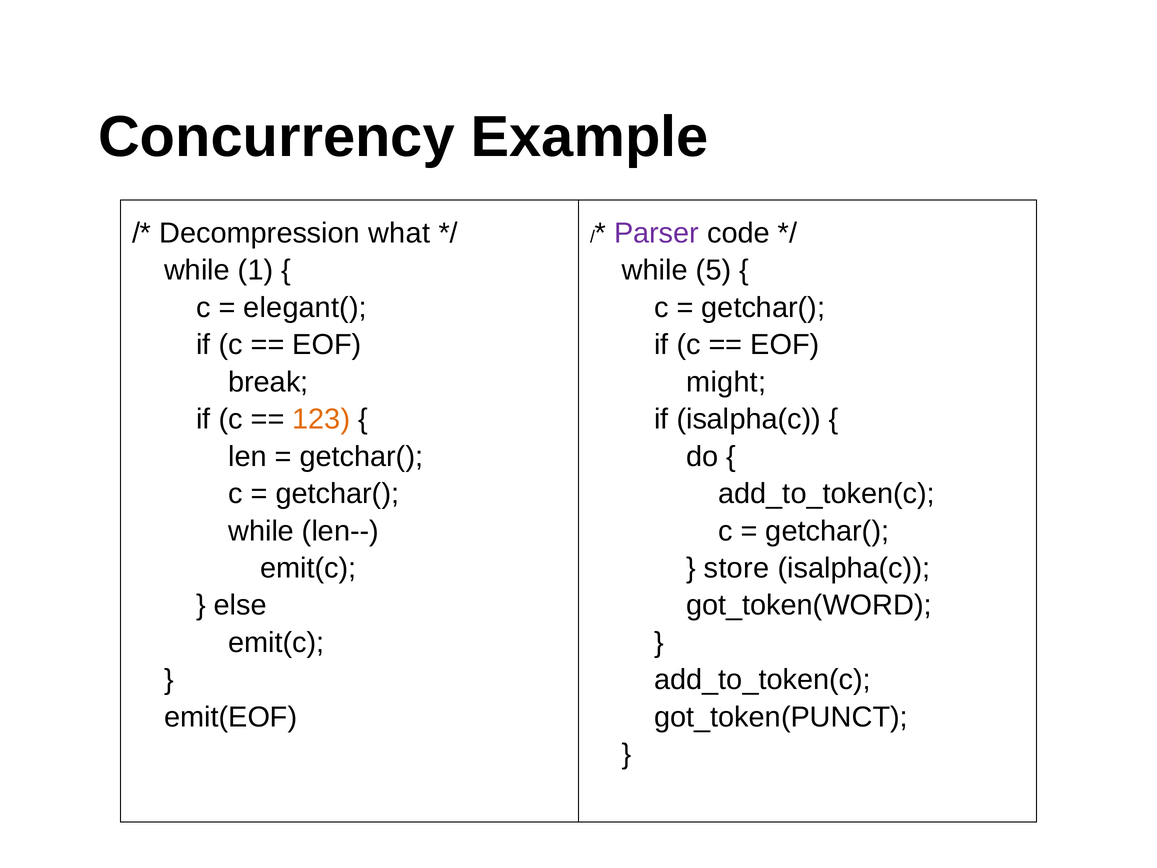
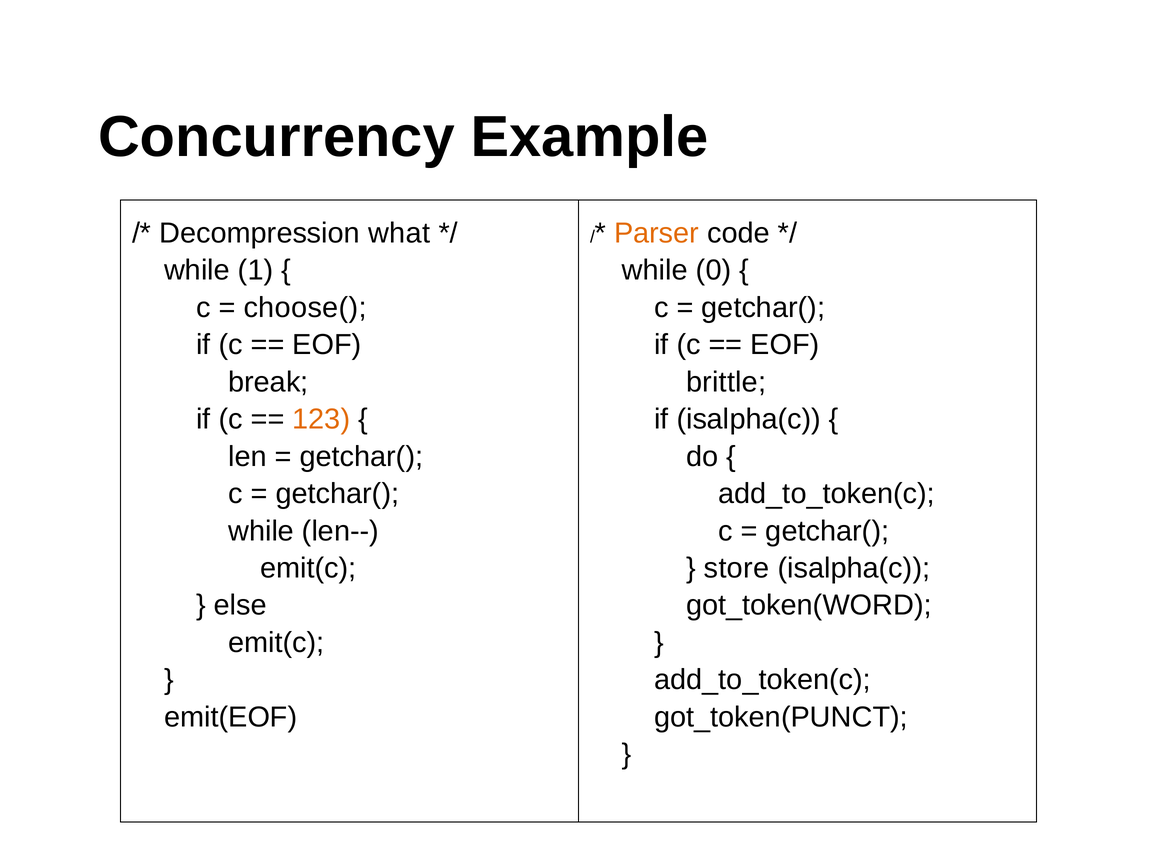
Parser colour: purple -> orange
5: 5 -> 0
elegant(: elegant( -> choose(
might: might -> brittle
